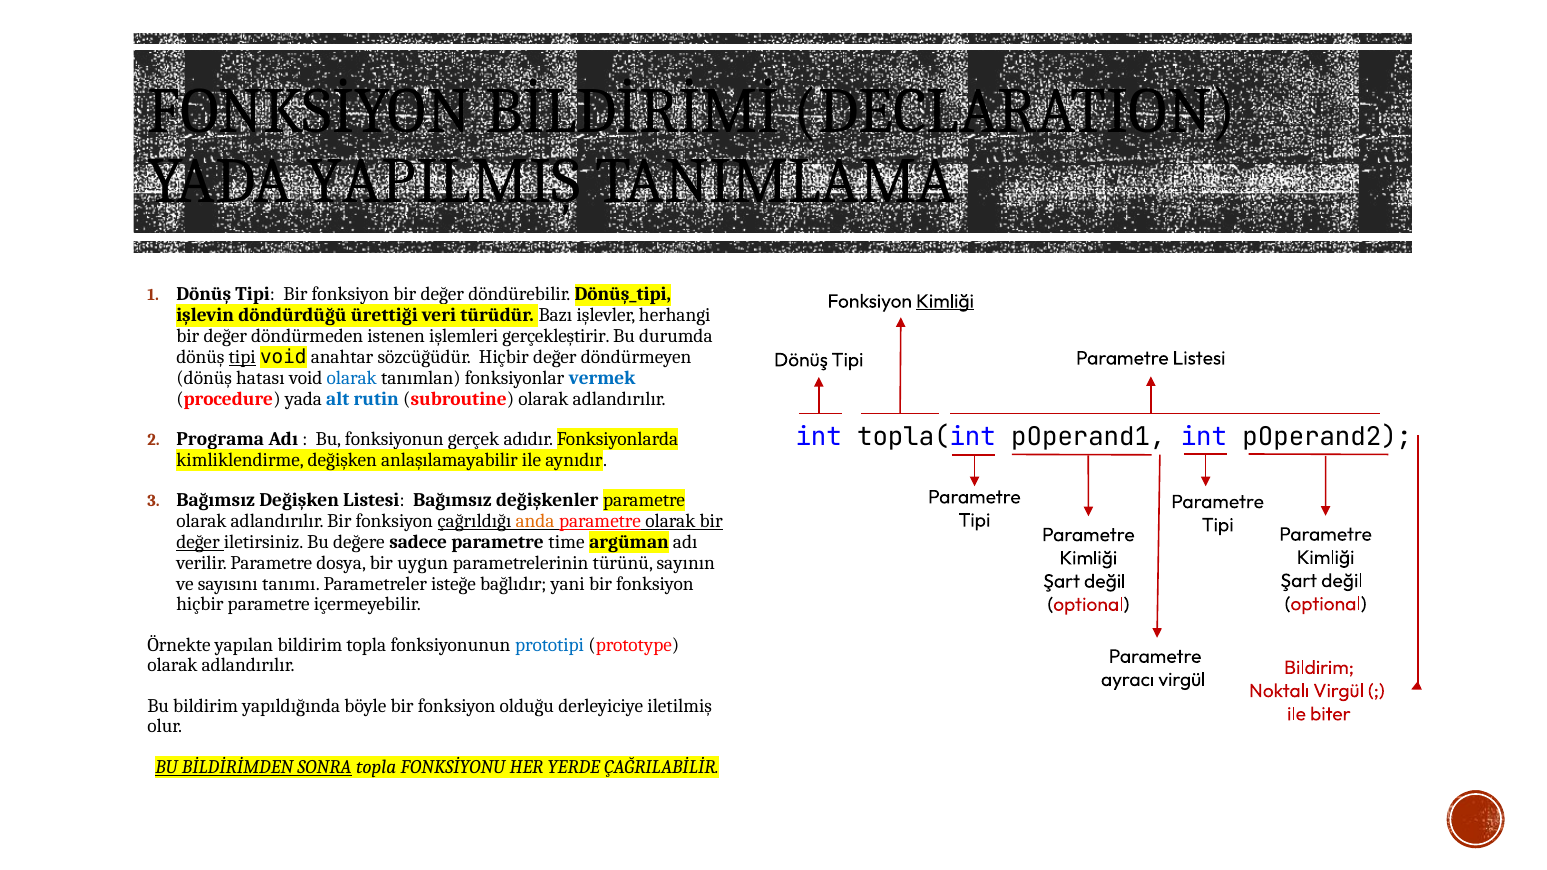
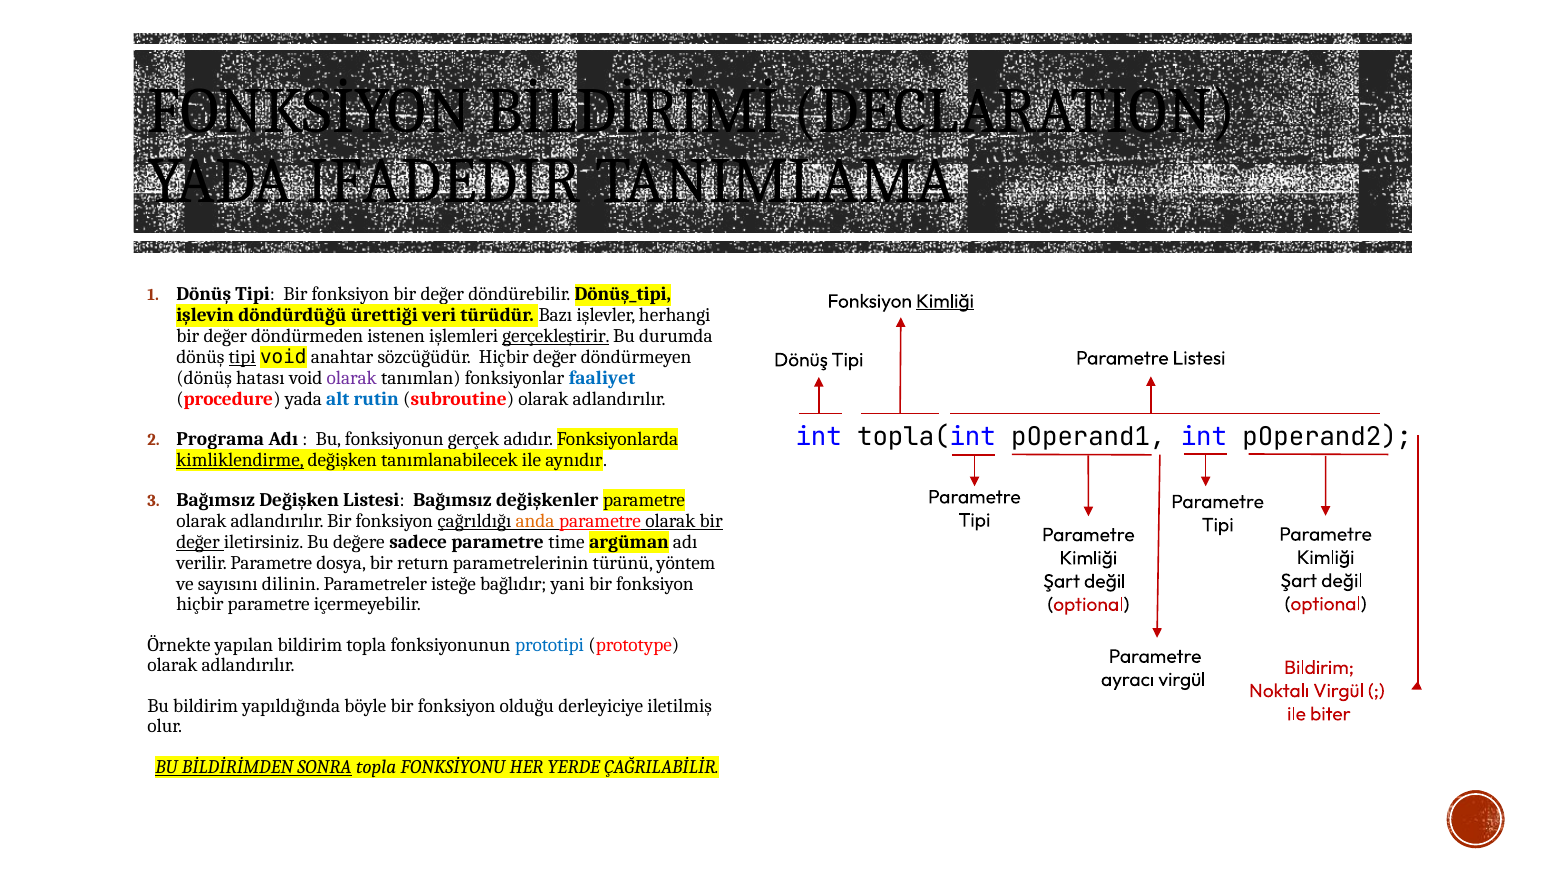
YAPILMIŞ: YAPILMIŞ -> IFADEDIR
gerçekleştirir underline: none -> present
olarak at (352, 378) colour: blue -> purple
vermek: vermek -> faaliyet
kimliklendirme underline: none -> present
anlaşılamayabilir: anlaşılamayabilir -> tanımlanabilecek
uygun: uygun -> return
sayının: sayının -> yöntem
tanımı: tanımı -> dilinin
